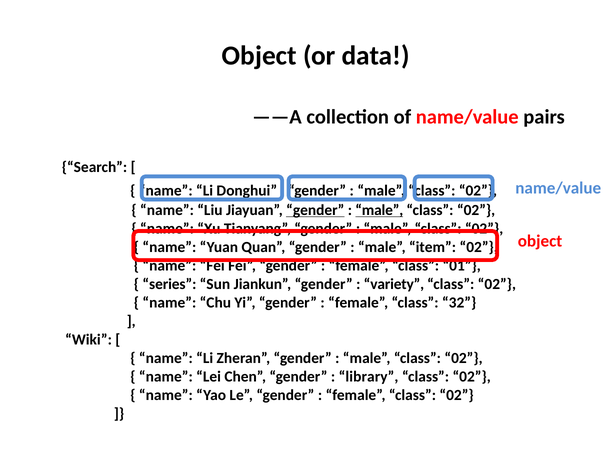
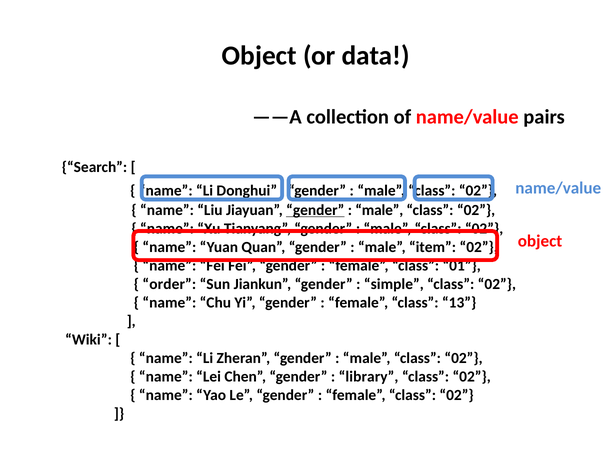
male at (379, 210) underline: present -> none
series: series -> order
variety: variety -> simple
32: 32 -> 13
